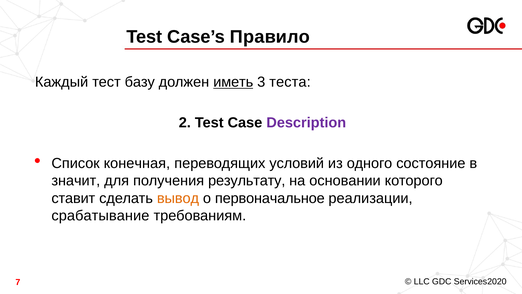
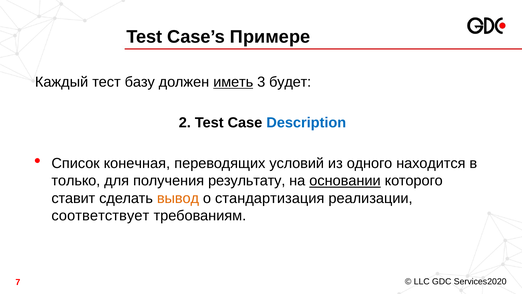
Правило: Правило -> Примере
теста: теста -> будет
Description colour: purple -> blue
состояние: состояние -> находится
значит: значит -> только
основании underline: none -> present
первоначальное: первоначальное -> стандартизация
срабатывание: срабатывание -> соответствует
